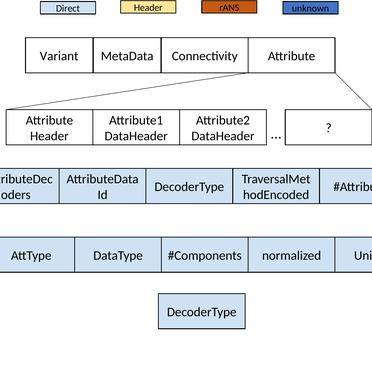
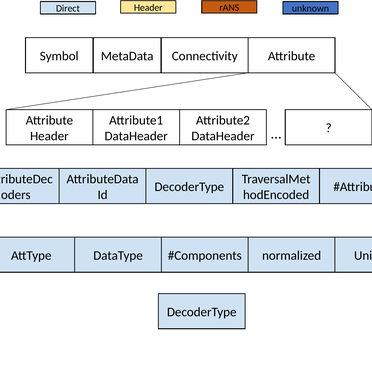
Variant: Variant -> Symbol
